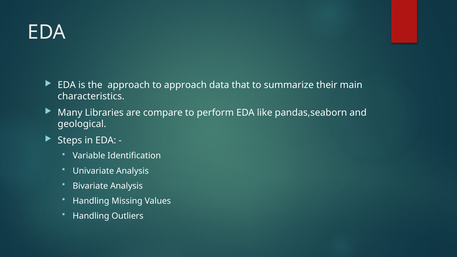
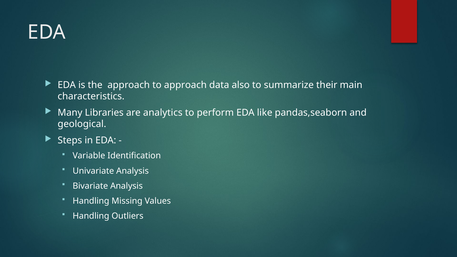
that: that -> also
compare: compare -> analytics
